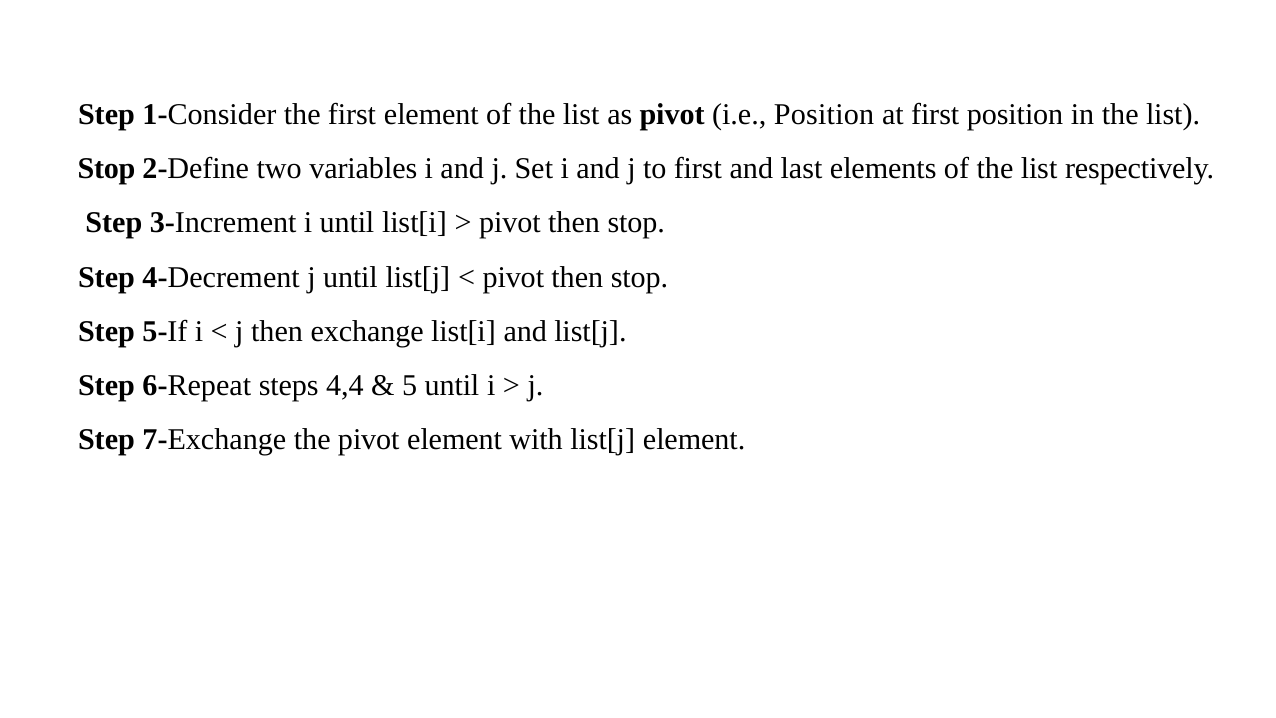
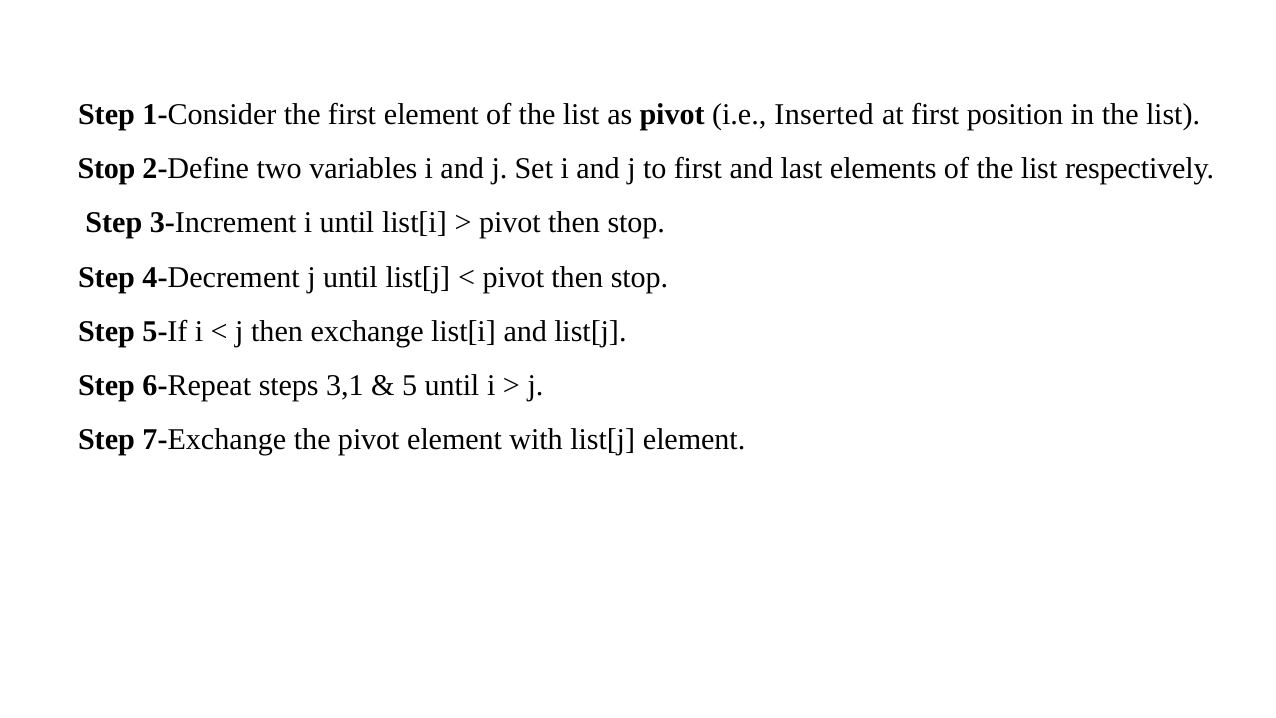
i.e Position: Position -> Inserted
4,4: 4,4 -> 3,1
